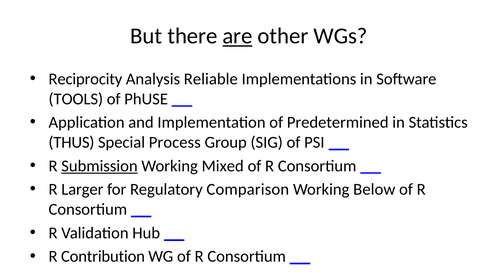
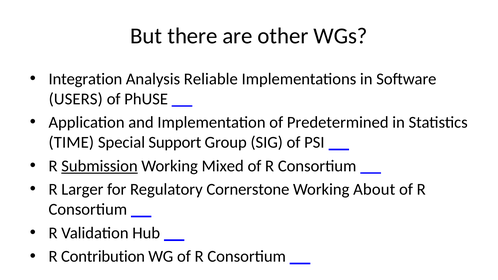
are underline: present -> none
Reciprocity: Reciprocity -> Integration
TOOLS: TOOLS -> USERS
THUS: THUS -> TIME
Process: Process -> Support
Comparison: Comparison -> Cornerstone
Below: Below -> About
